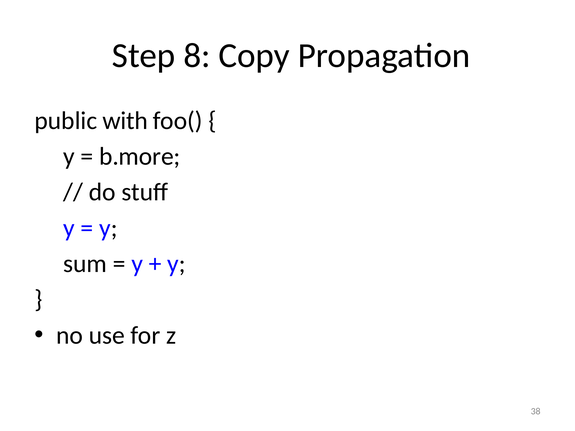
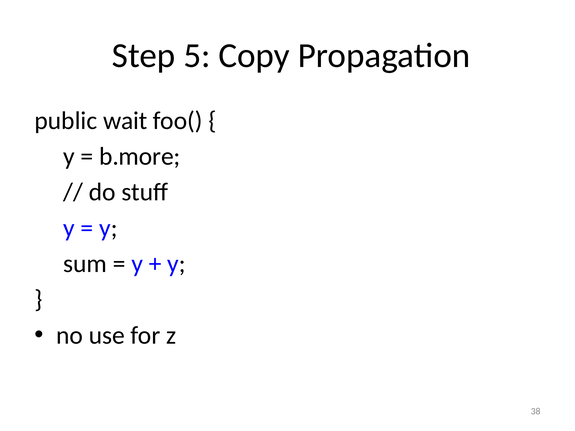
8: 8 -> 5
with: with -> wait
